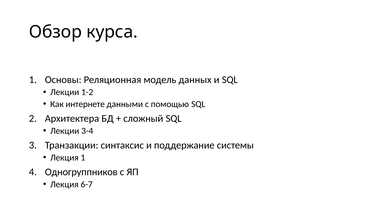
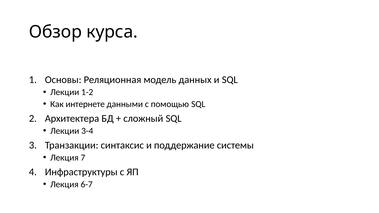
Лекция 1: 1 -> 7
Одногруппников: Одногруппников -> Инфраструктуры
